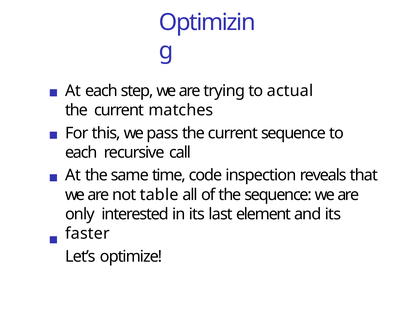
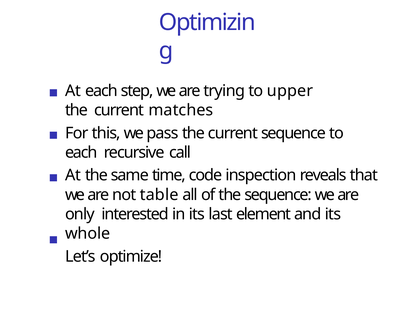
actual: actual -> upper
faster: faster -> whole
